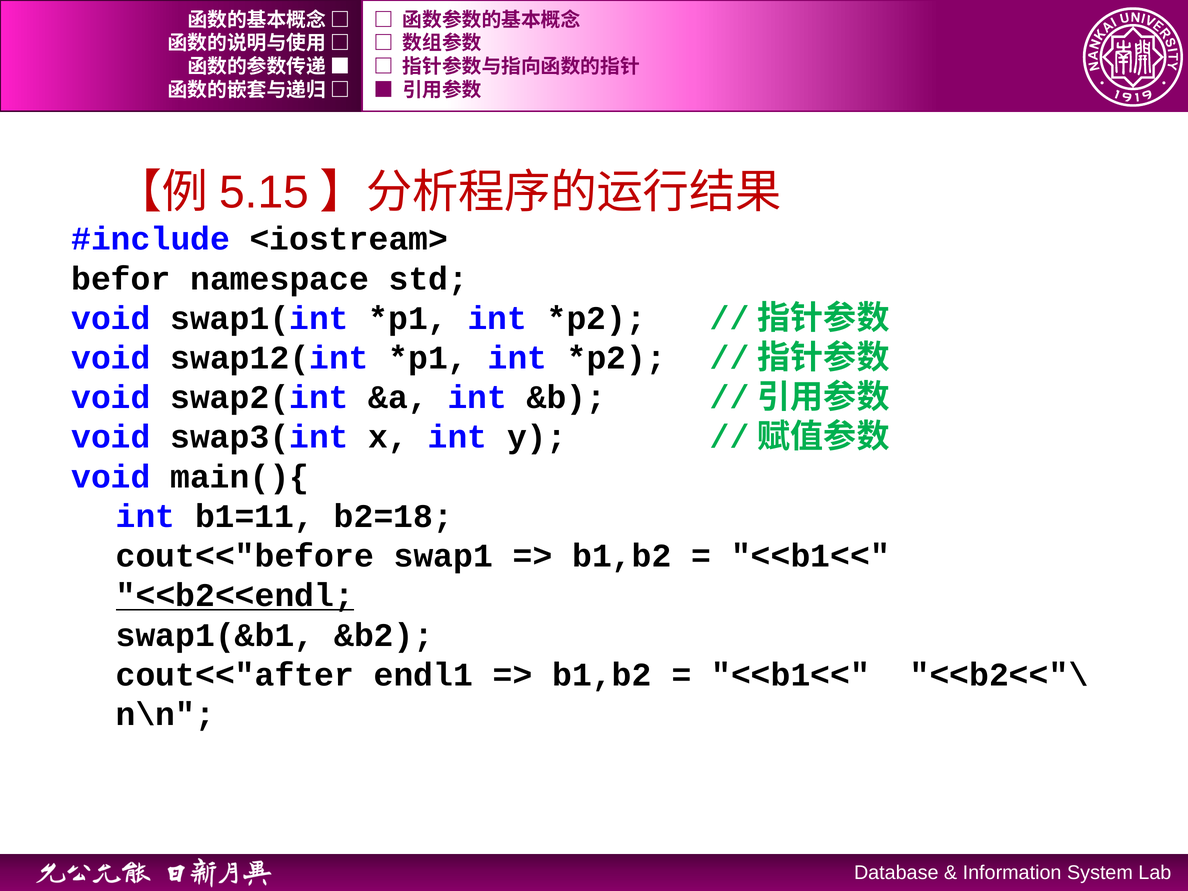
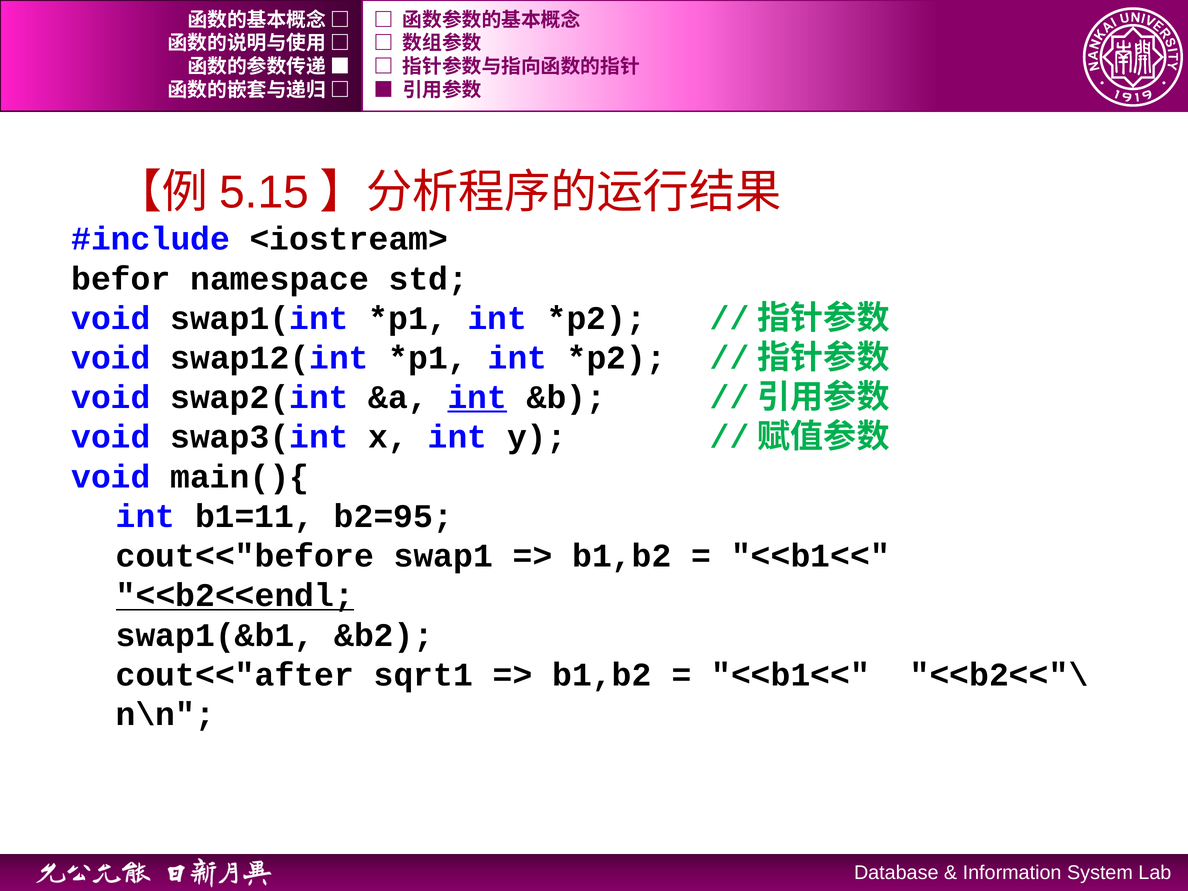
int at (477, 397) underline: none -> present
b2=18: b2=18 -> b2=95
endl1: endl1 -> sqrt1
